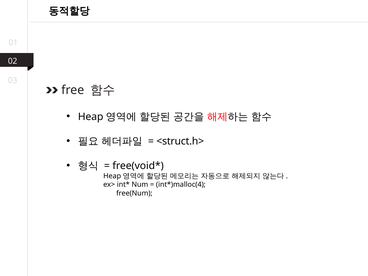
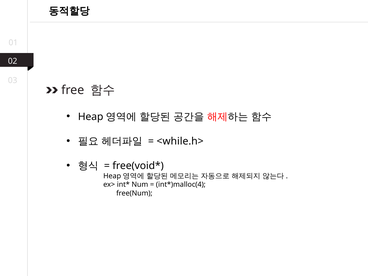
<struct.h>: <struct.h> -> <while.h>
